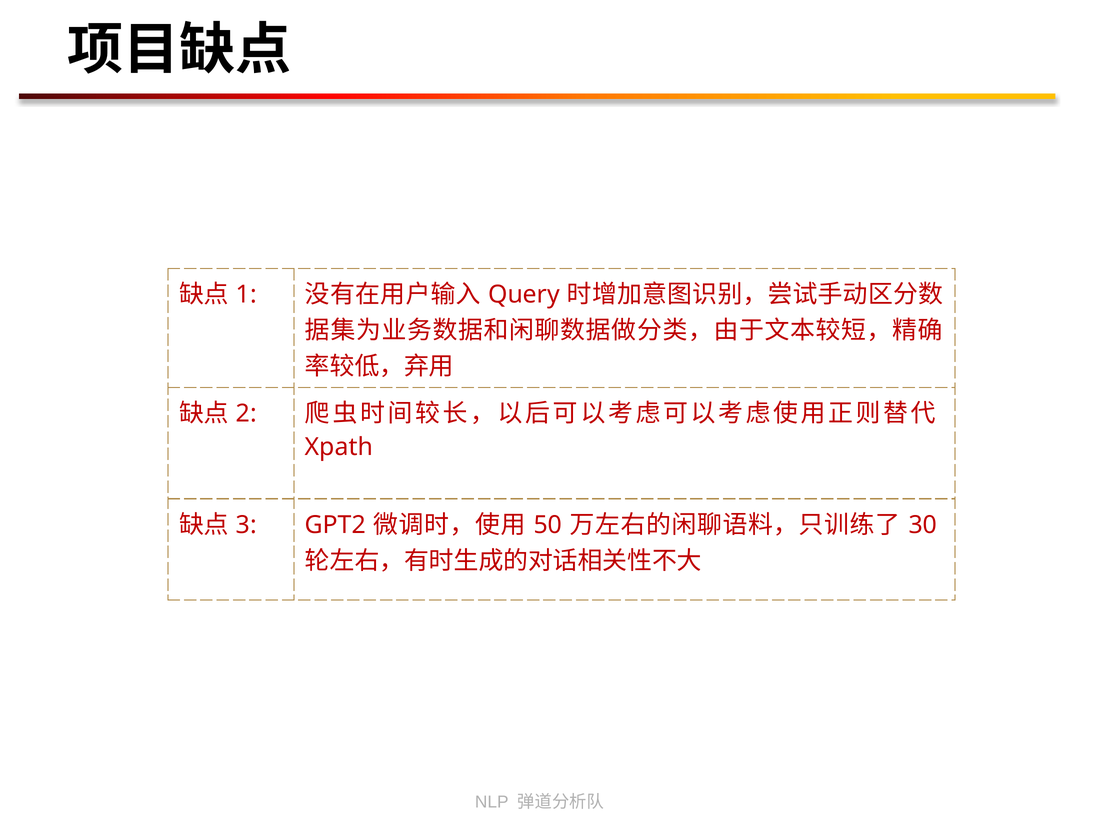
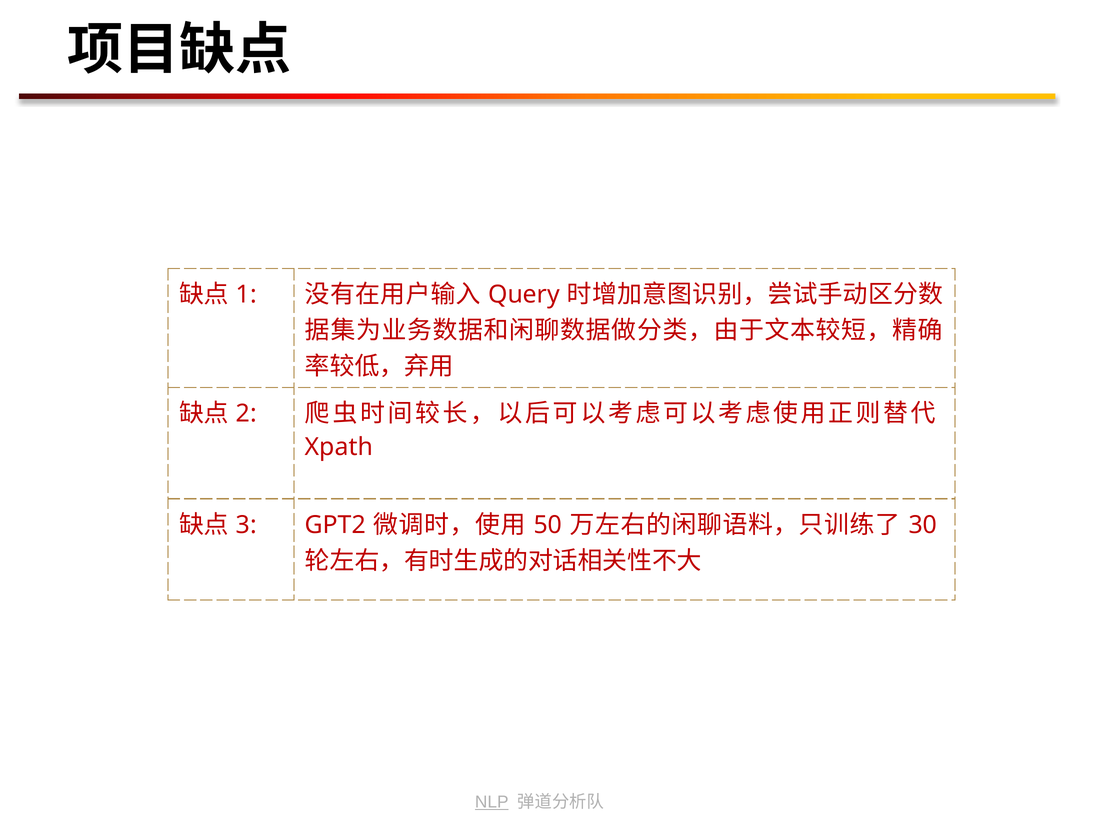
NLP underline: none -> present
